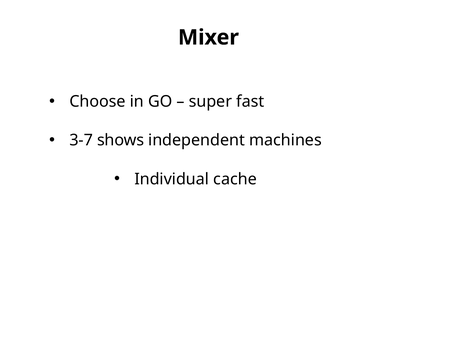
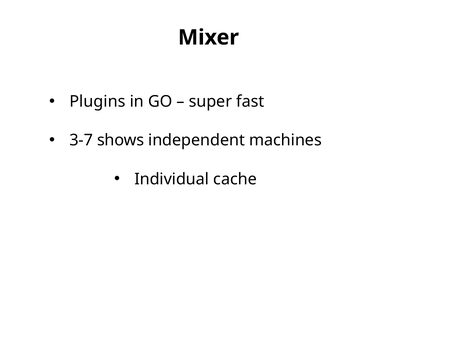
Choose: Choose -> Plugins
